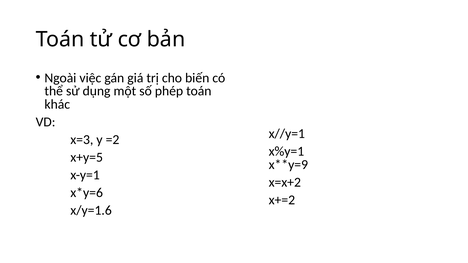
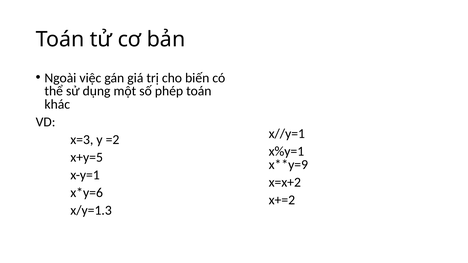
x/y=1.6: x/y=1.6 -> x/y=1.3
